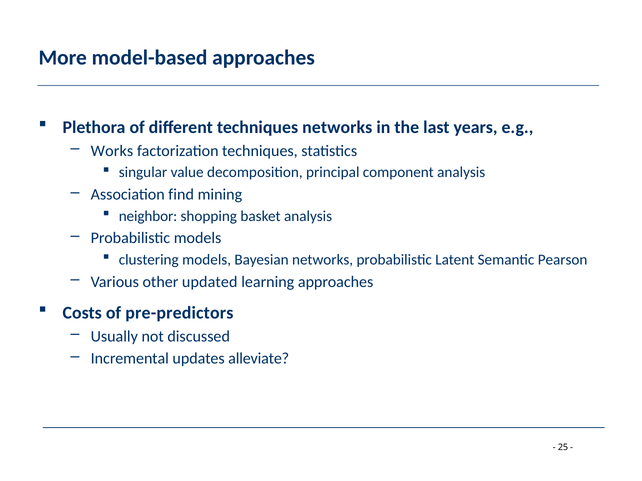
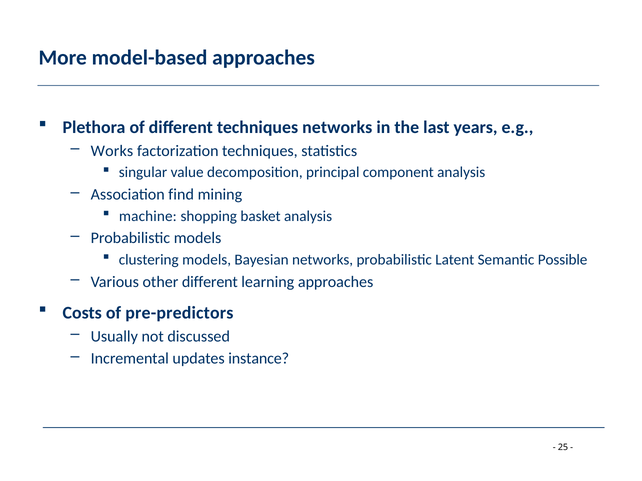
neighbor: neighbor -> machine
Pearson: Pearson -> Possible
other updated: updated -> different
alleviate: alleviate -> instance
